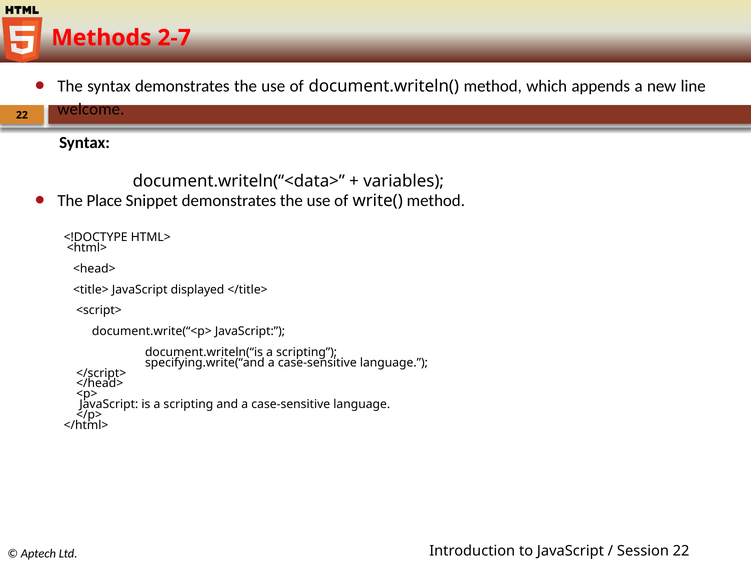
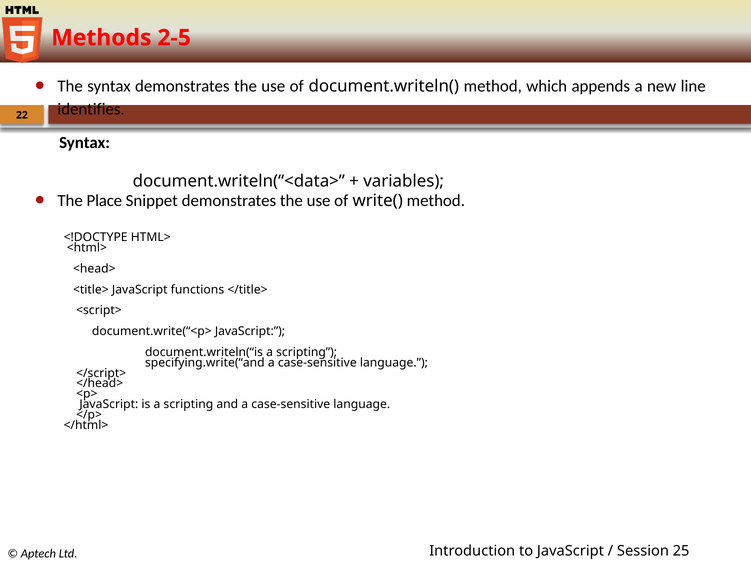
2-7: 2-7 -> 2-5
welcome: welcome -> identifies
displayed: displayed -> functions
Session 22: 22 -> 25
